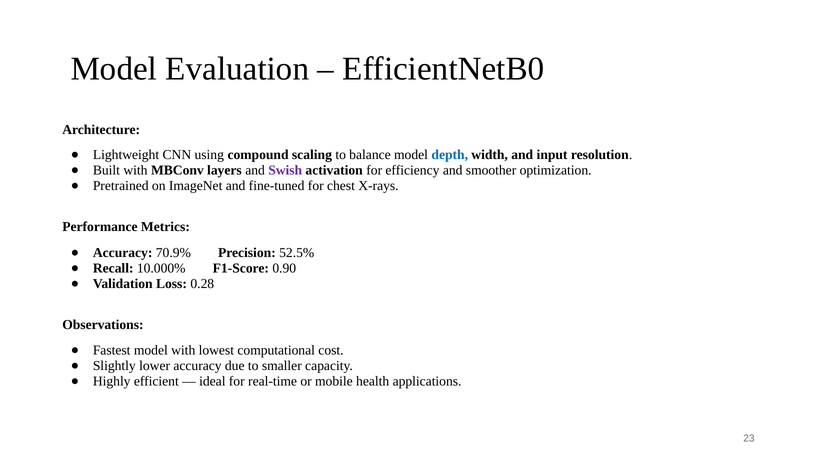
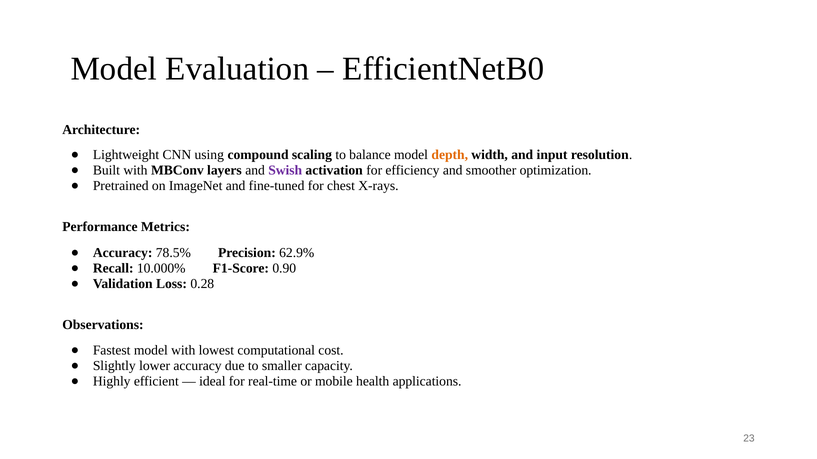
depth colour: blue -> orange
70.9%: 70.9% -> 78.5%
52.5%: 52.5% -> 62.9%
